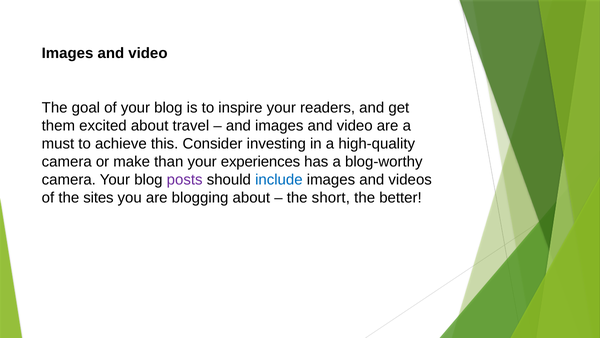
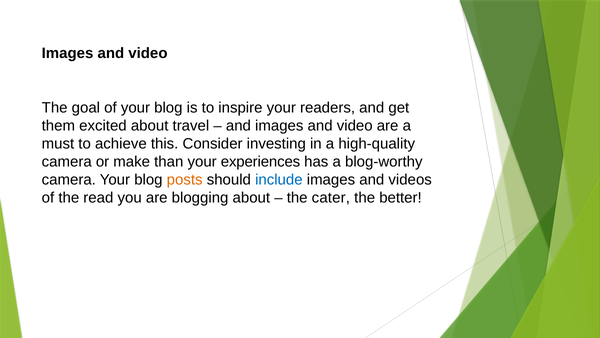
posts colour: purple -> orange
sites: sites -> read
short: short -> cater
